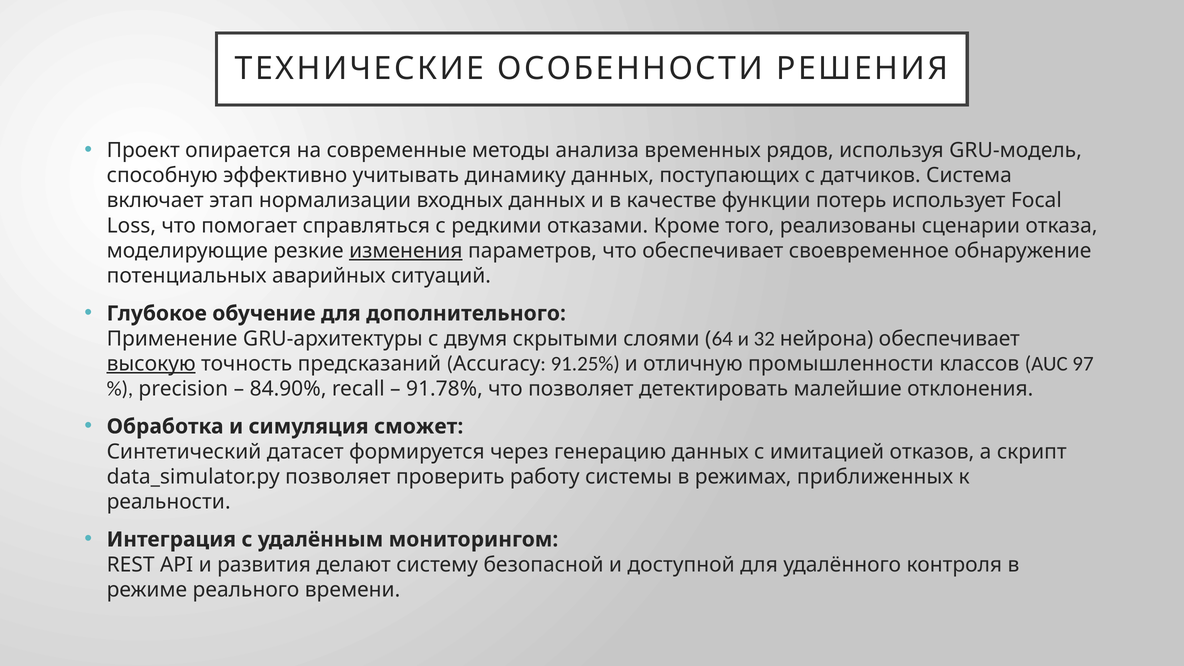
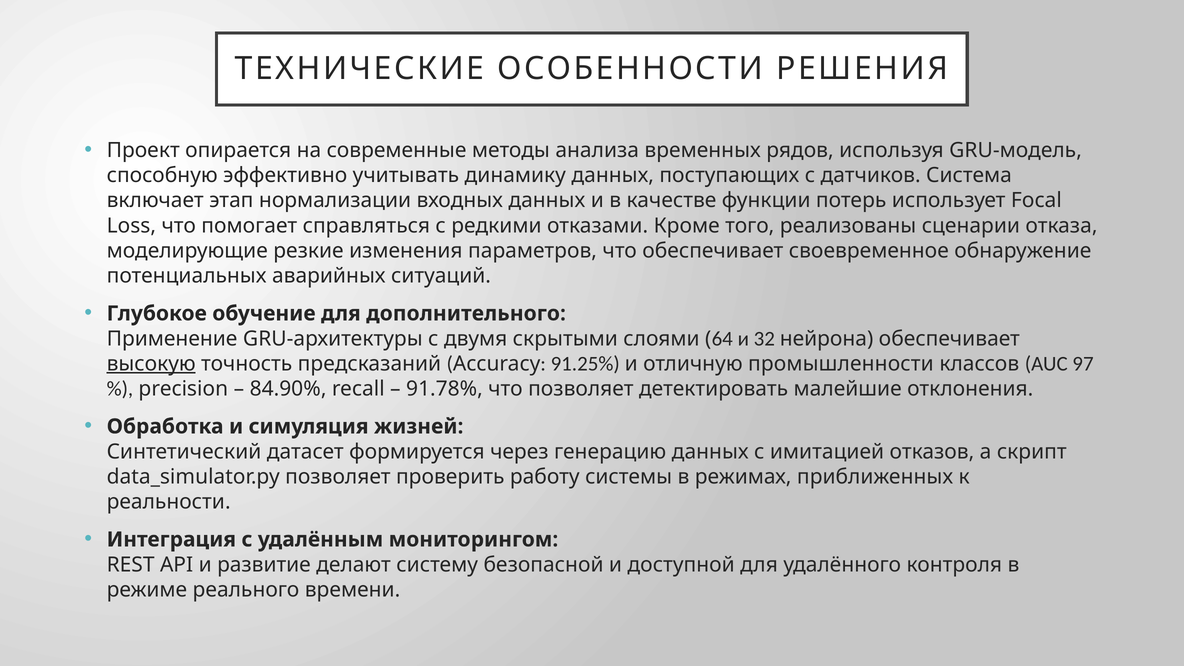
изменения underline: present -> none
сможет: сможет -> жизней
развития: развития -> развитие
